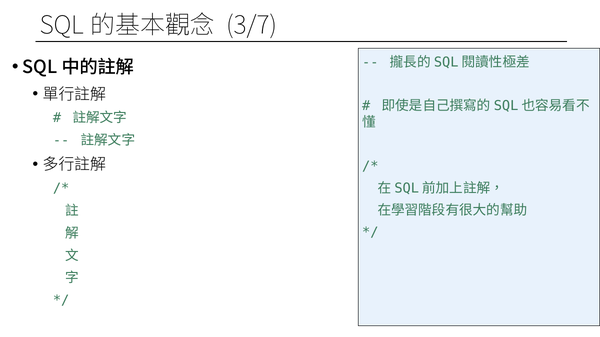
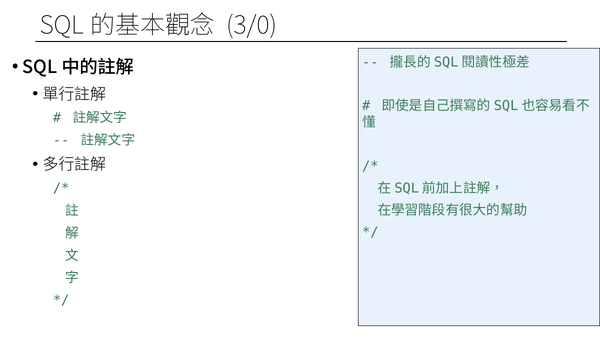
3/7: 3/7 -> 3/0
